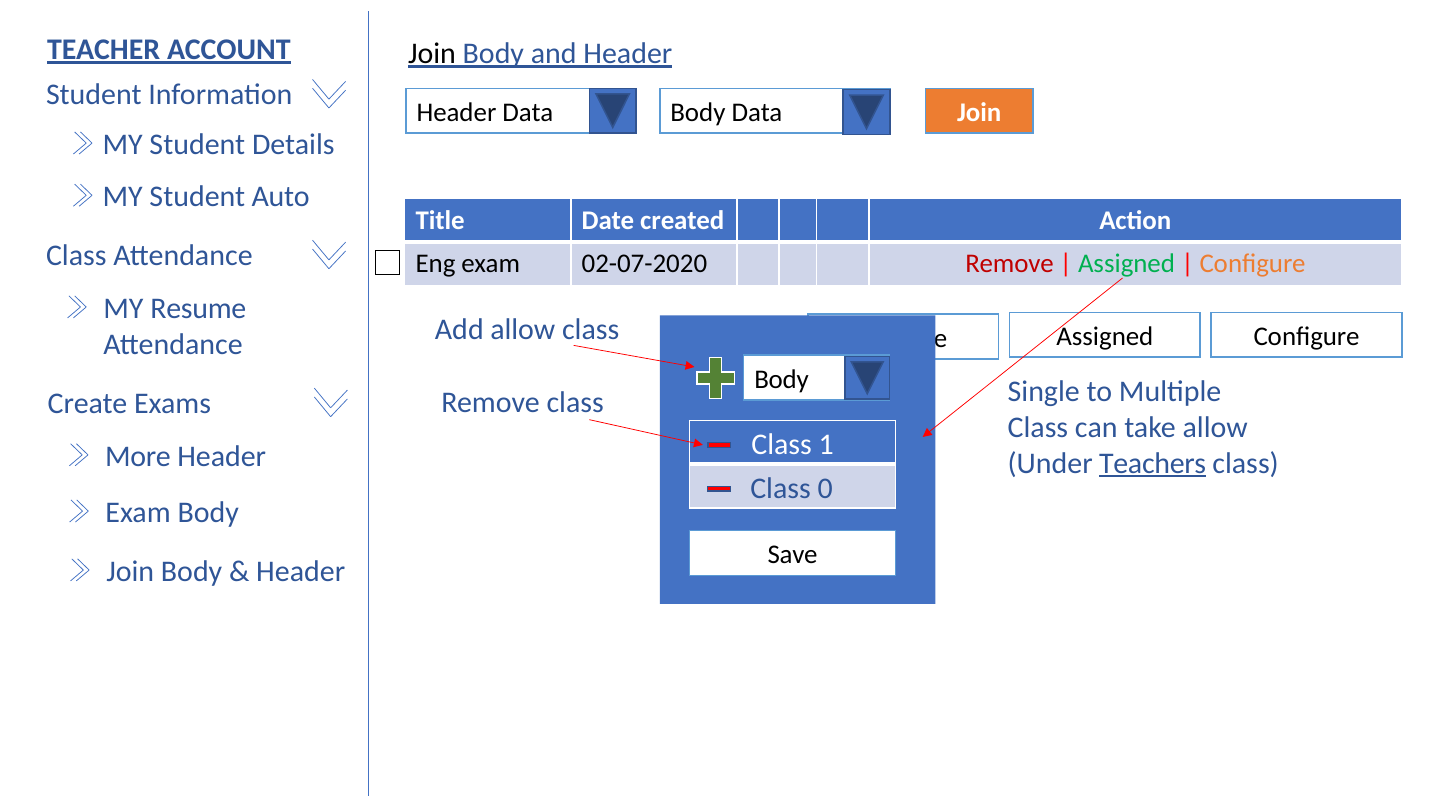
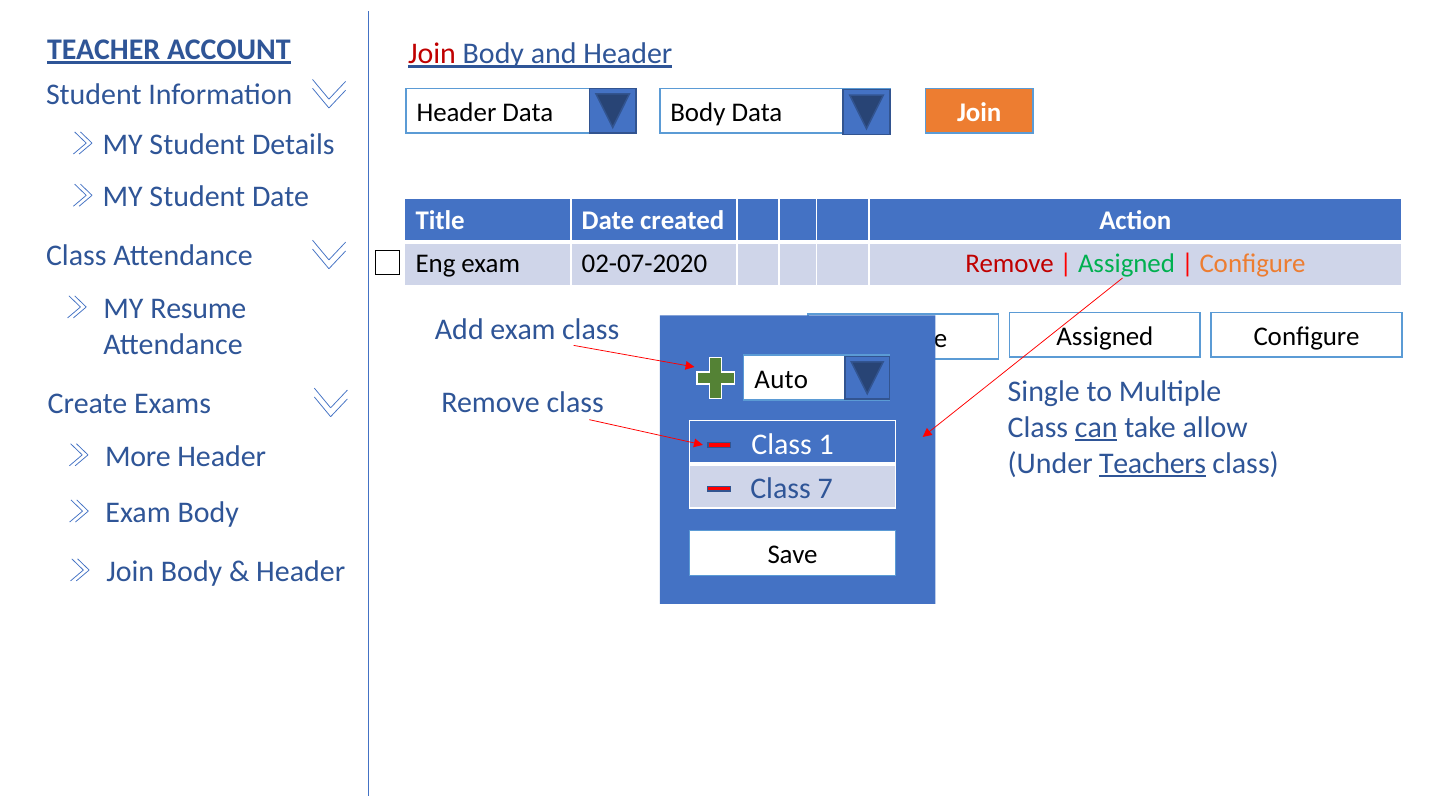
Join at (432, 54) colour: black -> red
Student Auto: Auto -> Date
Add allow: allow -> exam
Body at (782, 379): Body -> Auto
can underline: none -> present
0: 0 -> 7
